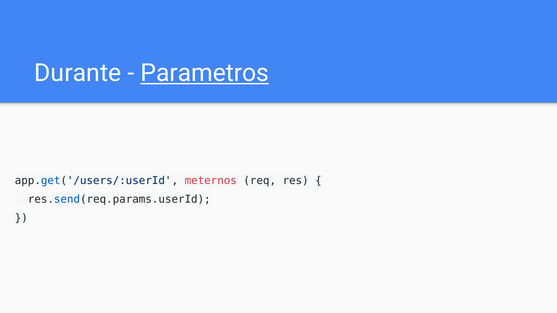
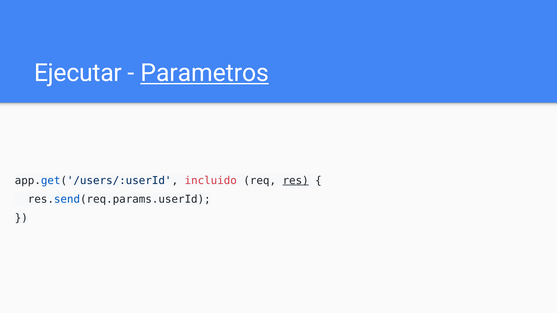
Durante: Durante -> Ejecutar
meternos: meternos -> incluido
res underline: none -> present
